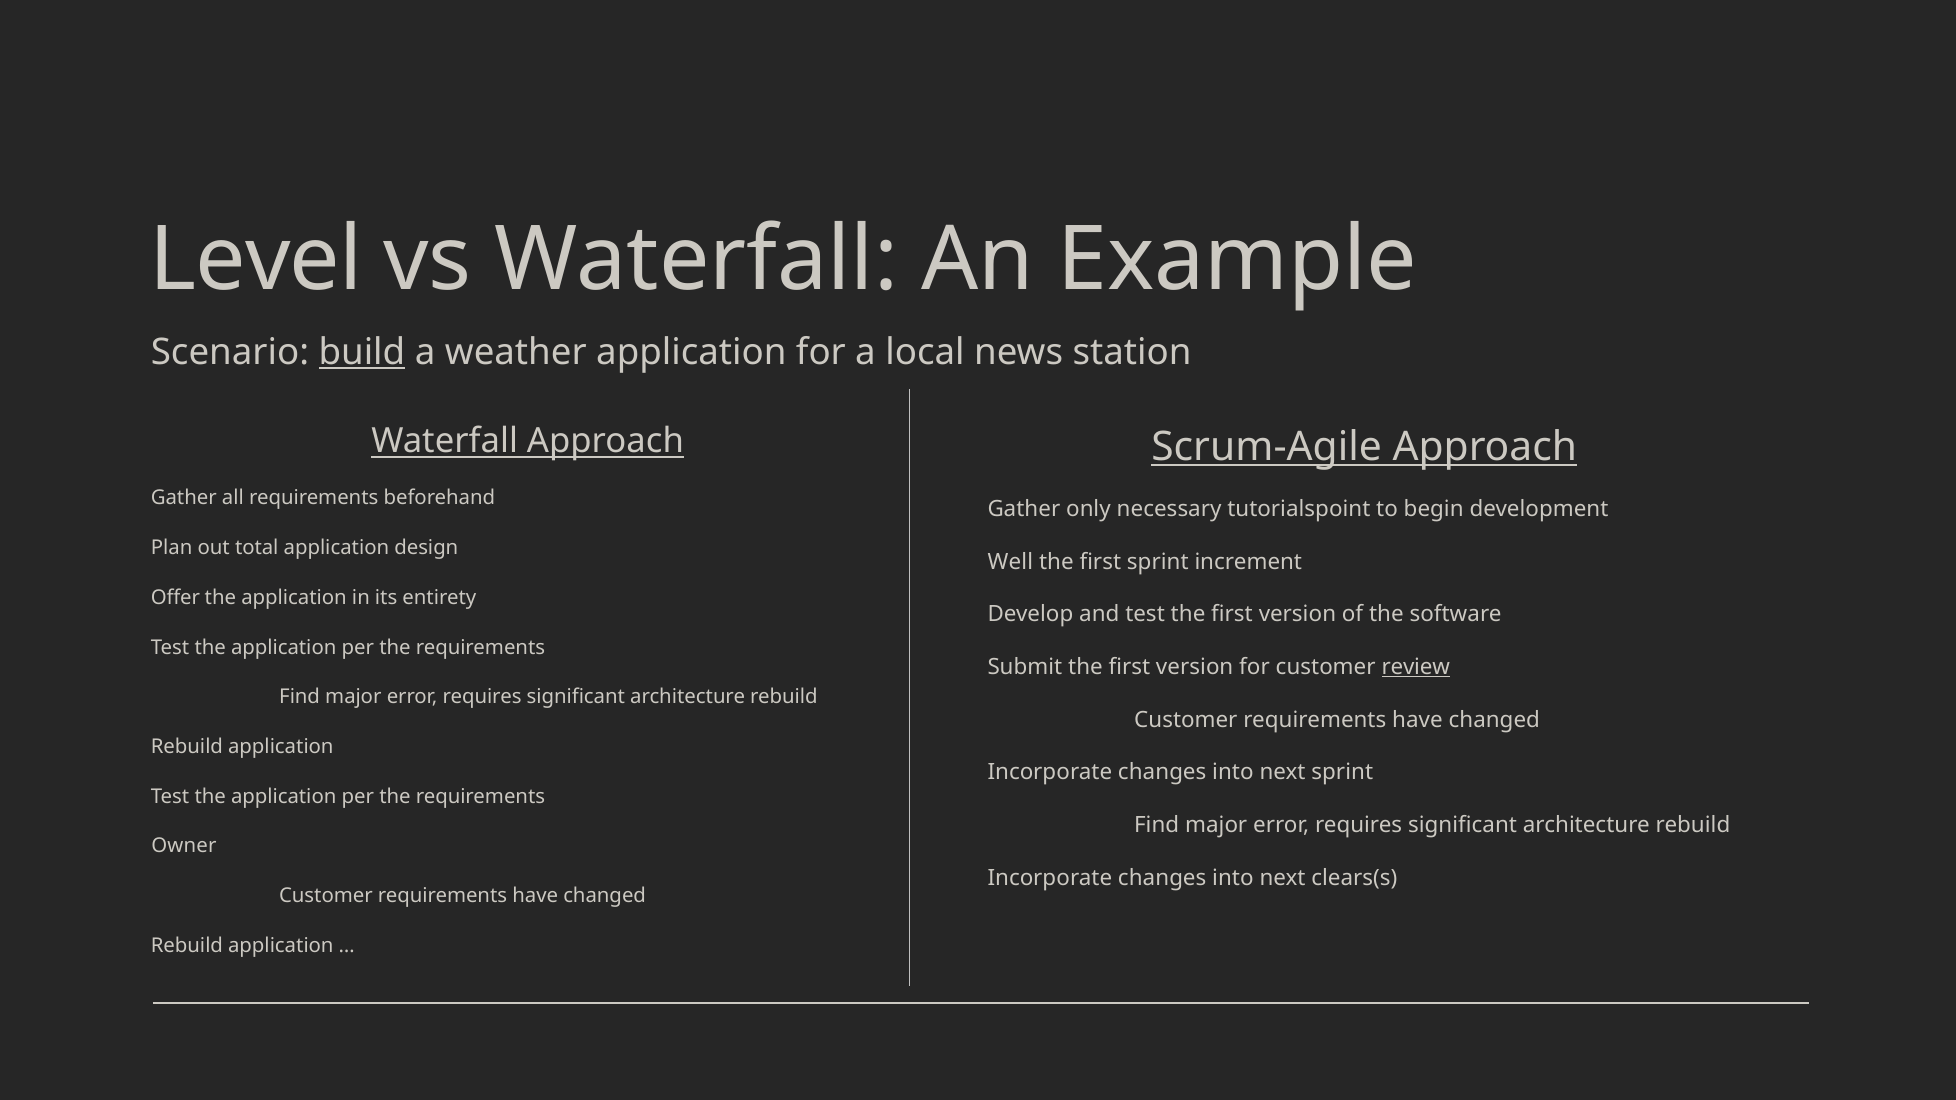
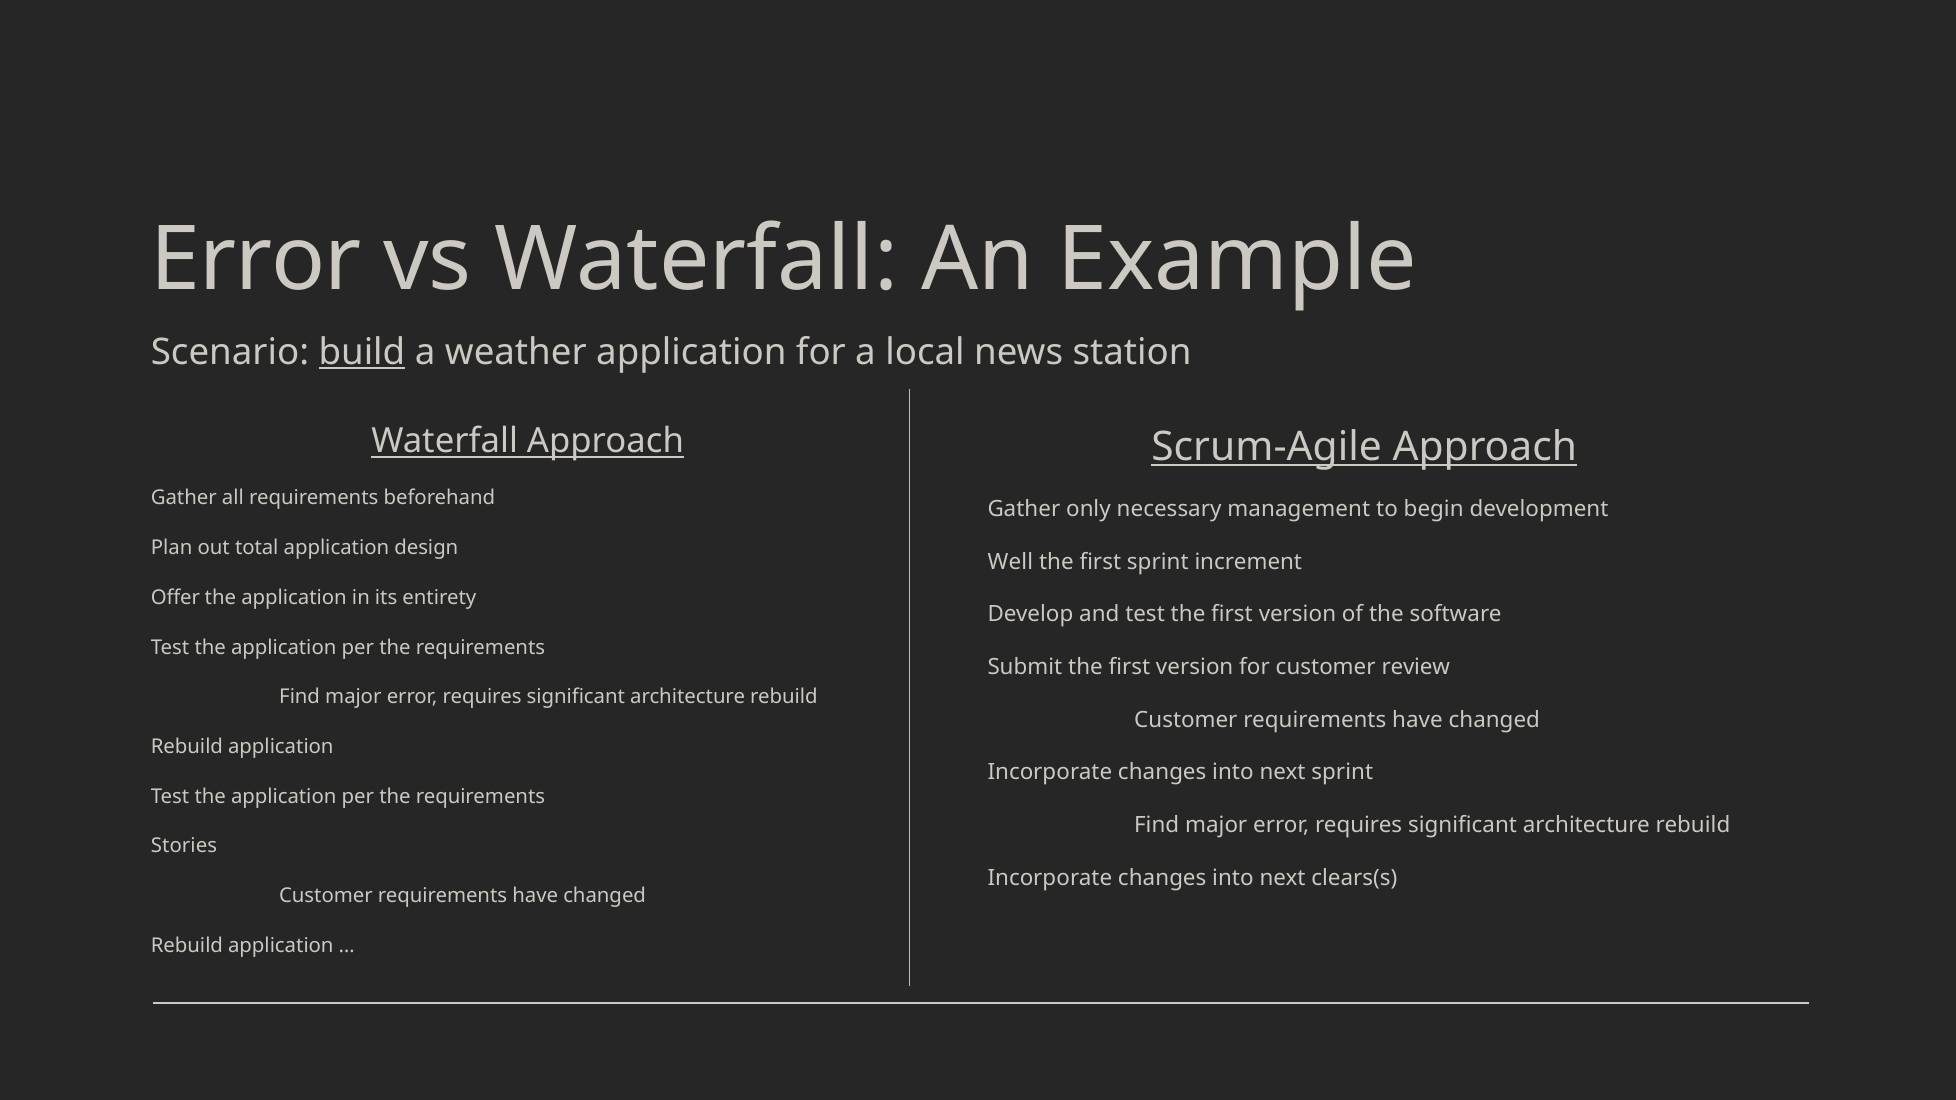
Level at (256, 260): Level -> Error
tutorialspoint: tutorialspoint -> management
review underline: present -> none
Owner: Owner -> Stories
